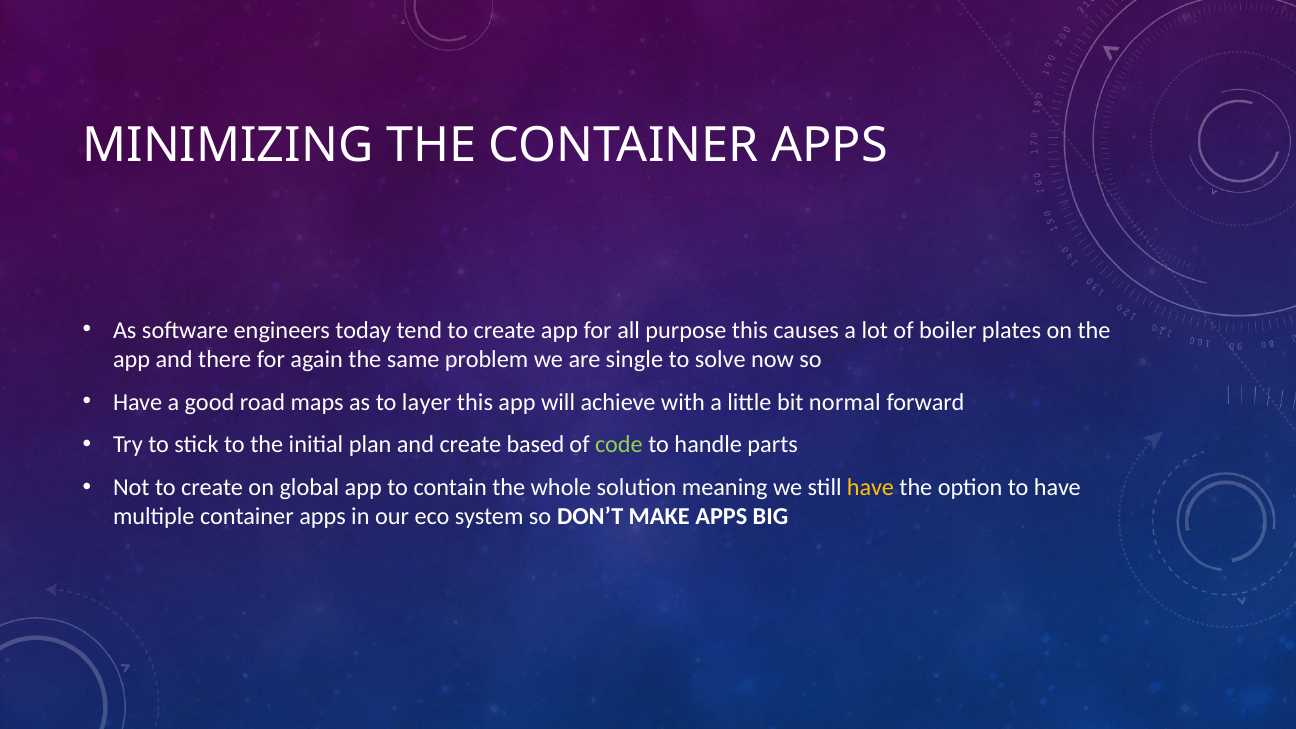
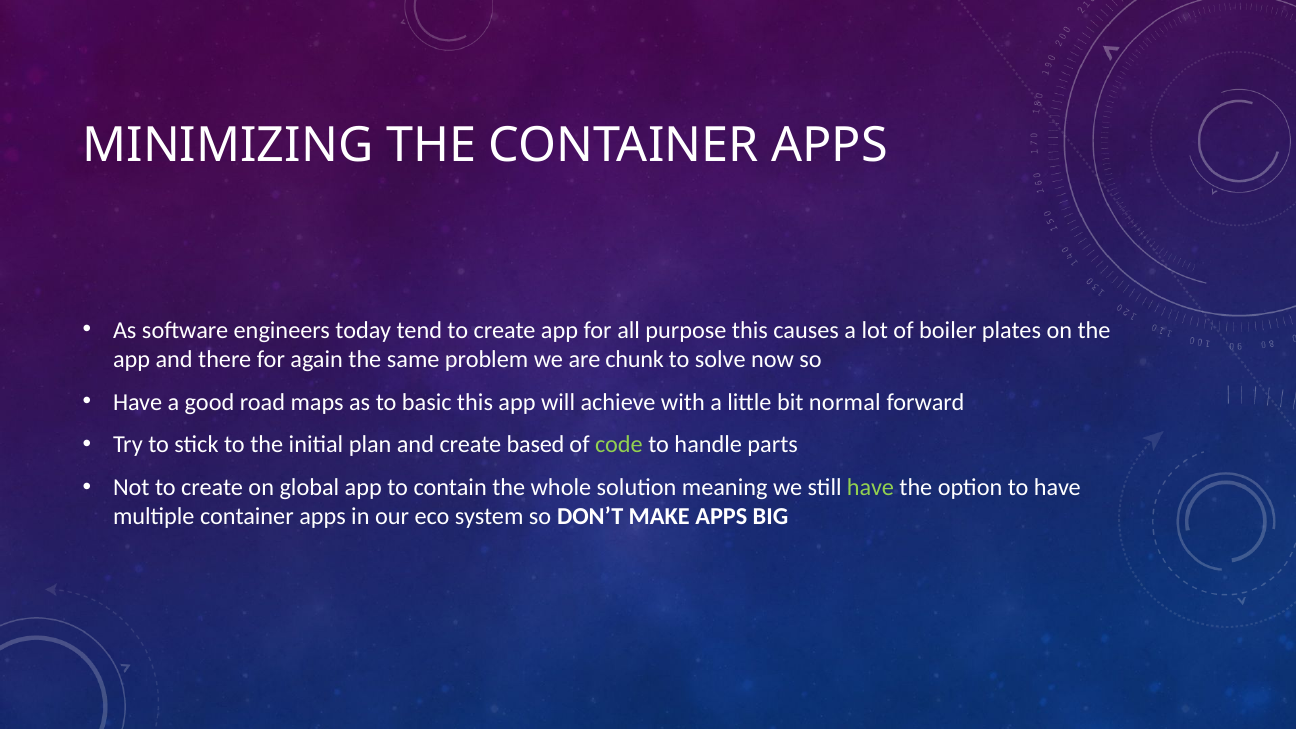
single: single -> chunk
layer: layer -> basic
have at (871, 487) colour: yellow -> light green
